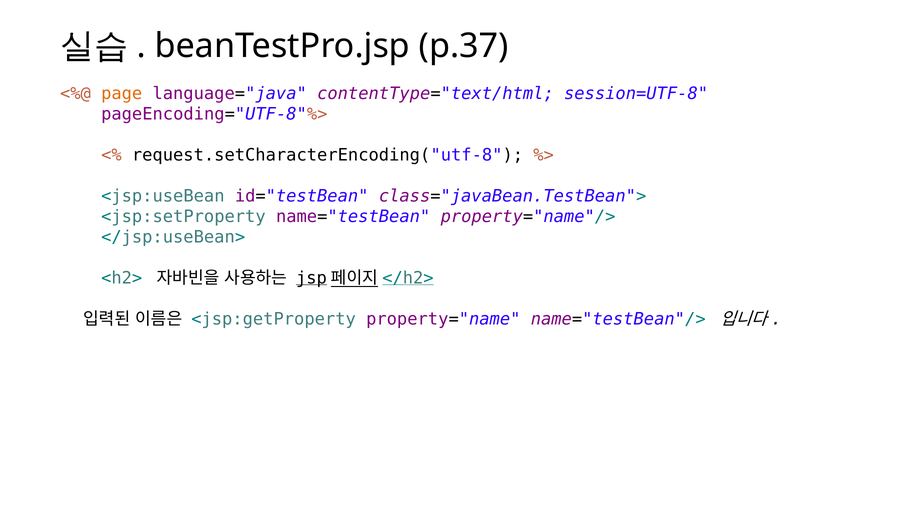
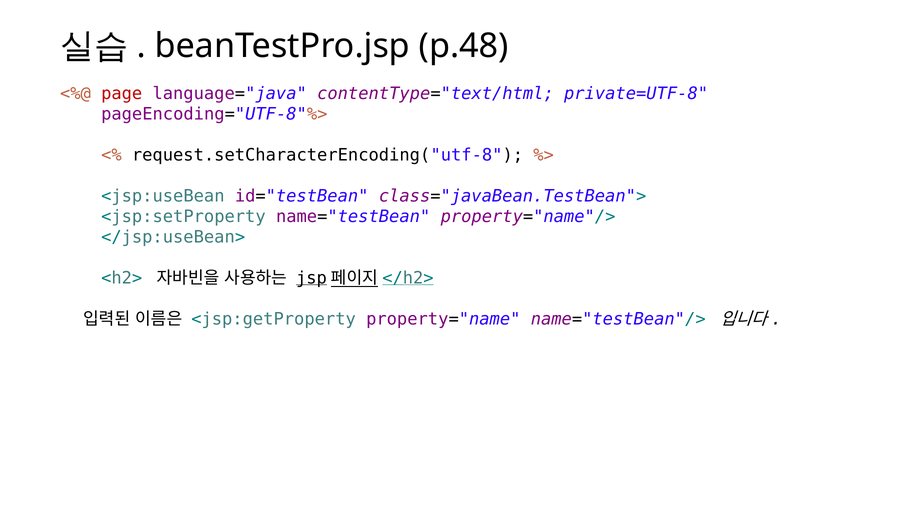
p.37: p.37 -> p.48
page colour: orange -> red
session=UTF-8: session=UTF-8 -> private=UTF-8
